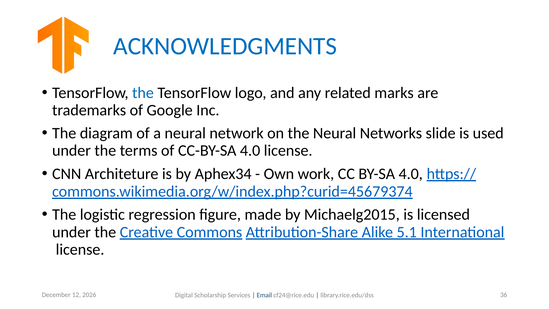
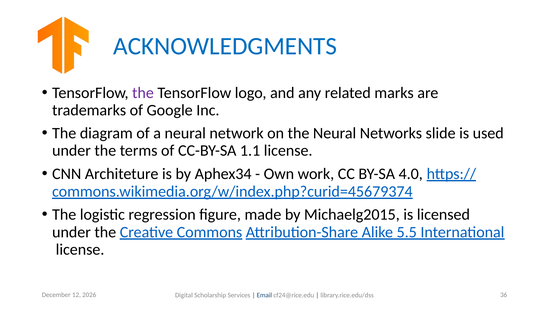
the at (143, 93) colour: blue -> purple
CC-BY-SA 4.0: 4.0 -> 1.1
5.1: 5.1 -> 5.5
